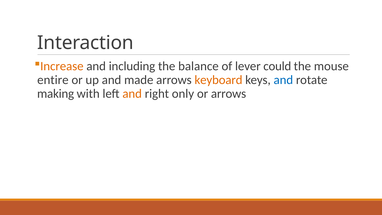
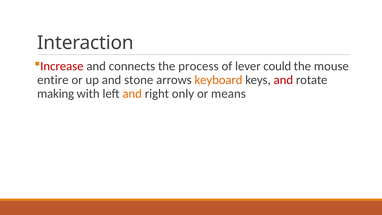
Increase colour: orange -> red
including: including -> connects
balance: balance -> process
made: made -> stone
and at (283, 80) colour: blue -> red
or arrows: arrows -> means
